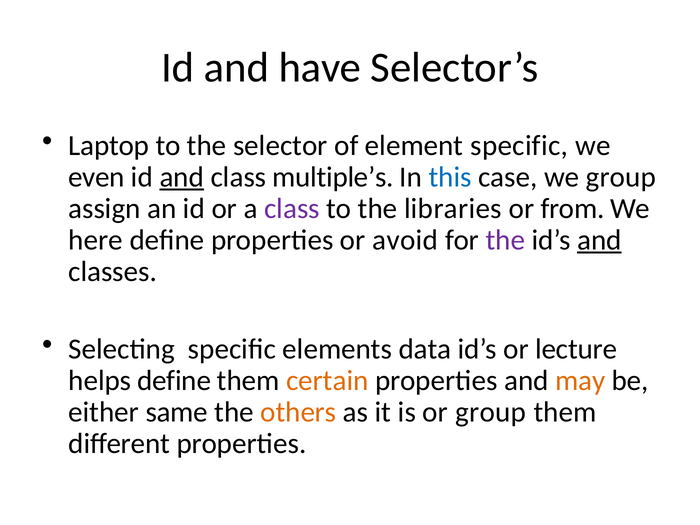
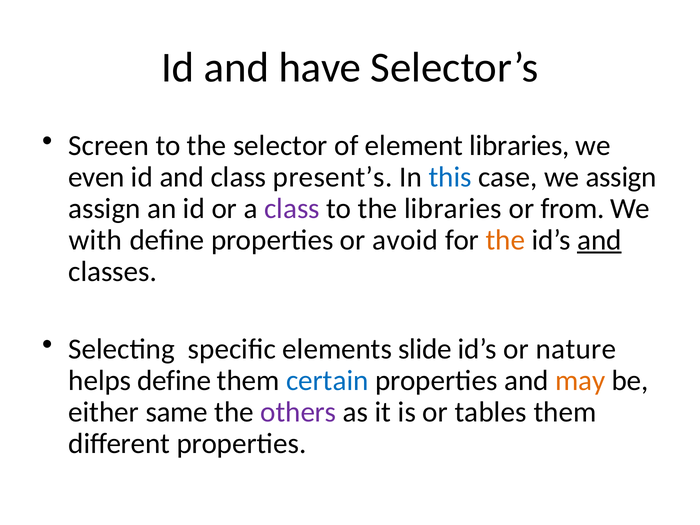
Laptop: Laptop -> Screen
element specific: specific -> libraries
and at (182, 177) underline: present -> none
multiple’s: multiple’s -> present’s
we group: group -> assign
here: here -> with
the at (505, 240) colour: purple -> orange
data: data -> slide
lecture: lecture -> nature
certain colour: orange -> blue
others colour: orange -> purple
or group: group -> tables
